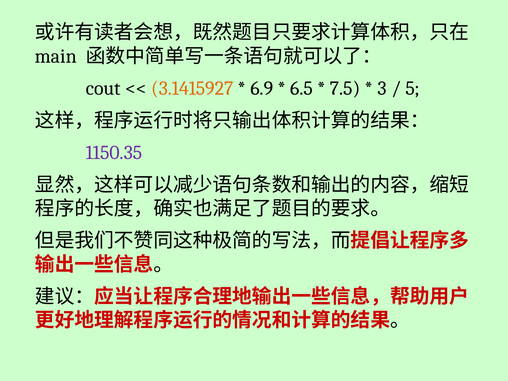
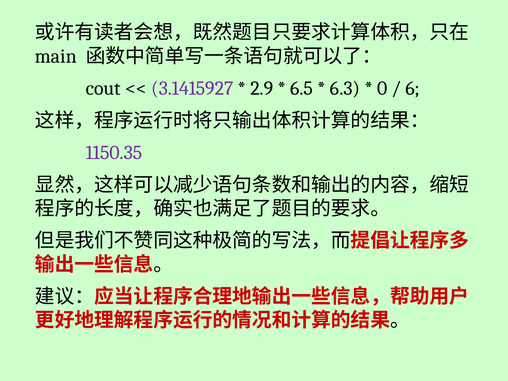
3.1415927 colour: orange -> purple
6.9: 6.9 -> 2.9
7.5: 7.5 -> 6.3
3: 3 -> 0
5: 5 -> 6
